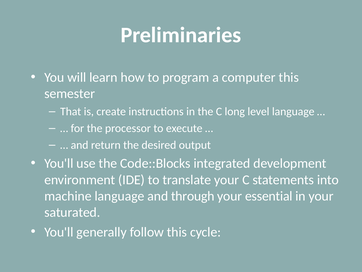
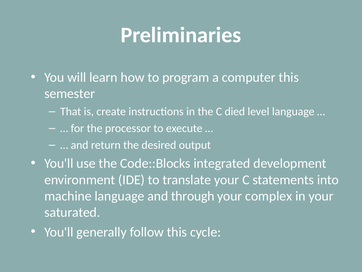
long: long -> died
essential: essential -> complex
